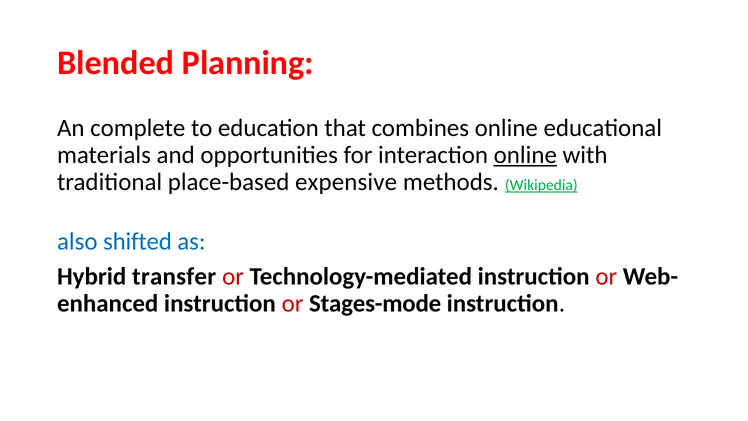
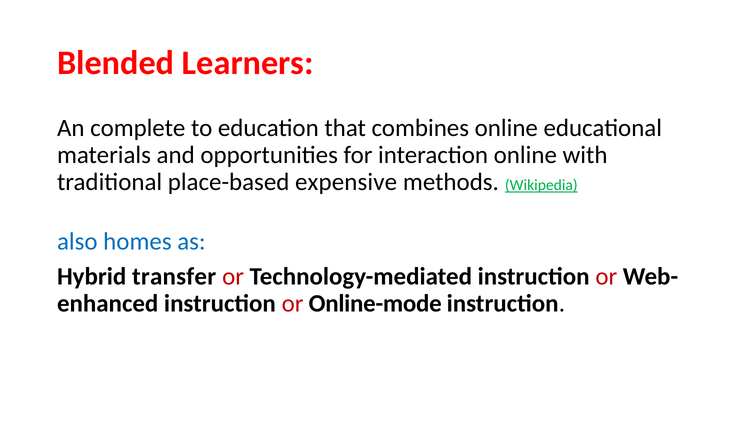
Planning: Planning -> Learners
online at (525, 155) underline: present -> none
shifted: shifted -> homes
Stages-mode: Stages-mode -> Online-mode
